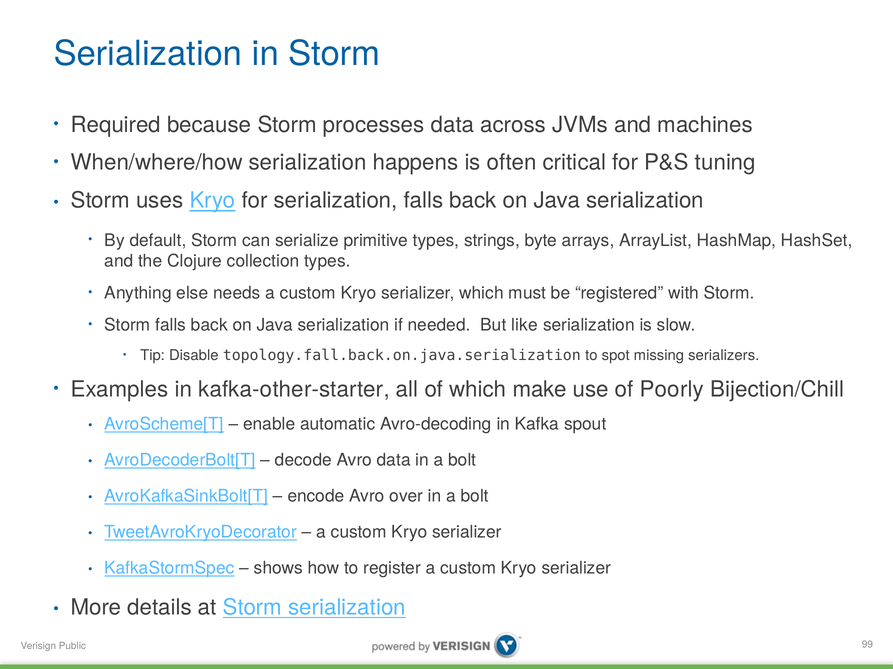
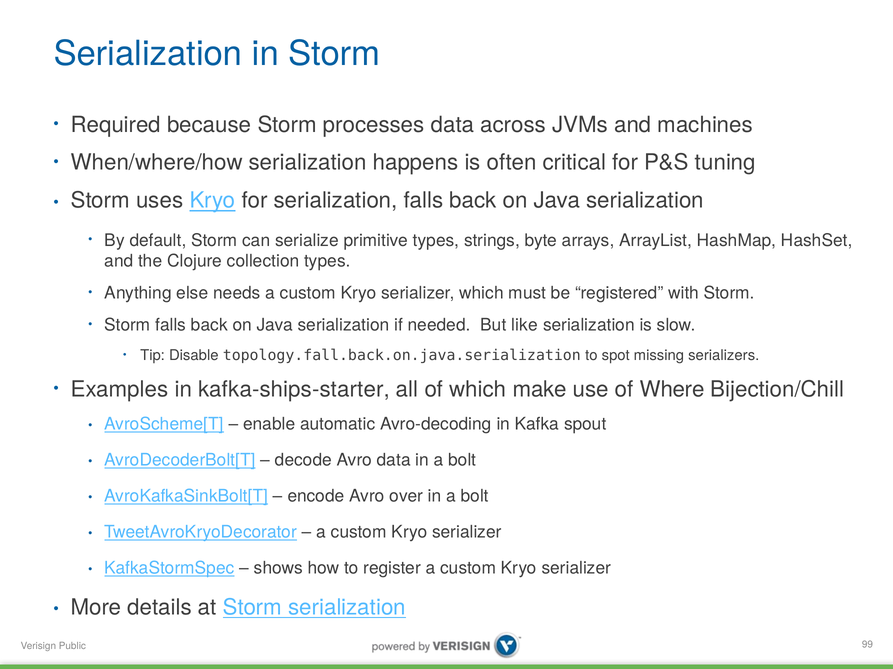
kafka-other-starter: kafka-other-starter -> kafka-ships-starter
Poorly: Poorly -> Where
